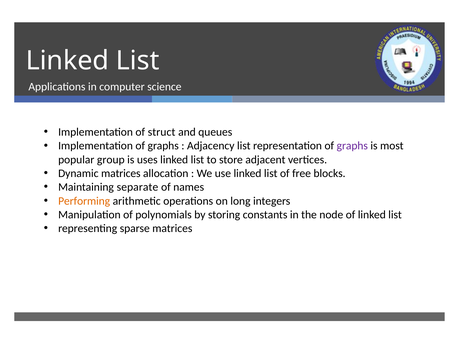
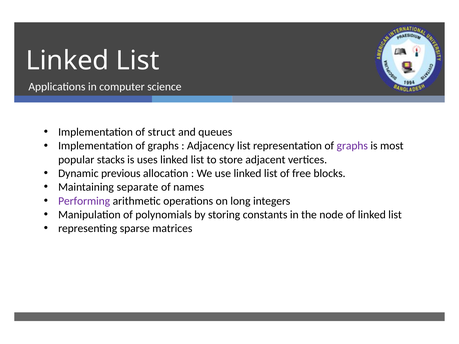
group: group -> stacks
Dynamic matrices: matrices -> previous
Performing colour: orange -> purple
